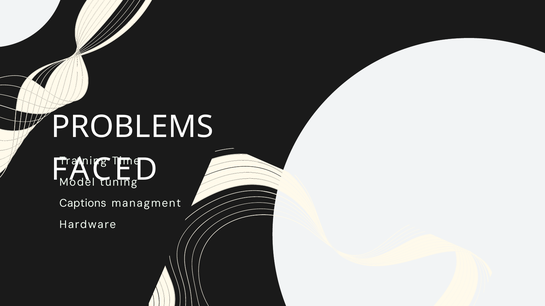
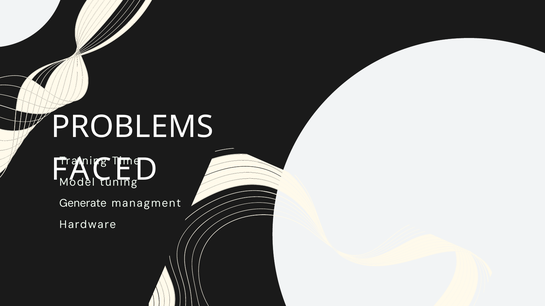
Captions: Captions -> Generate
